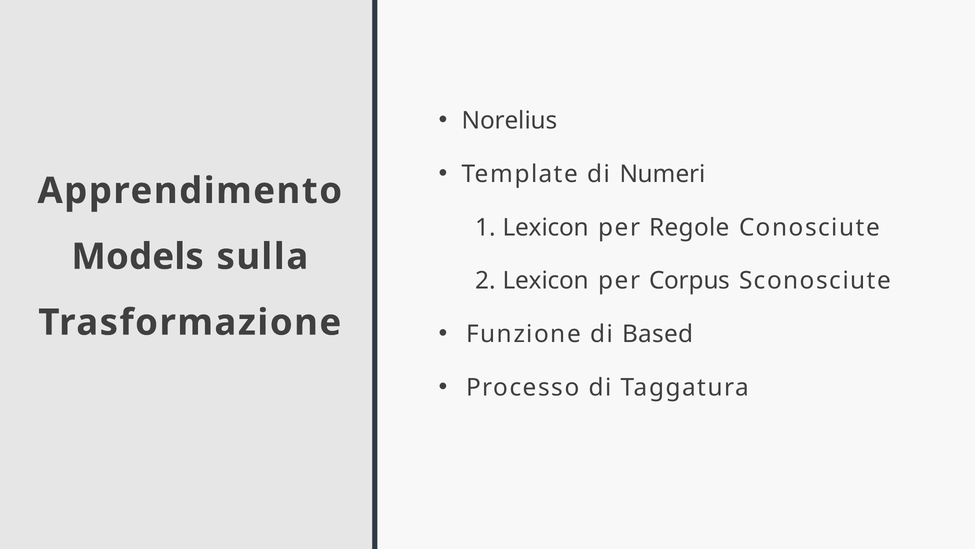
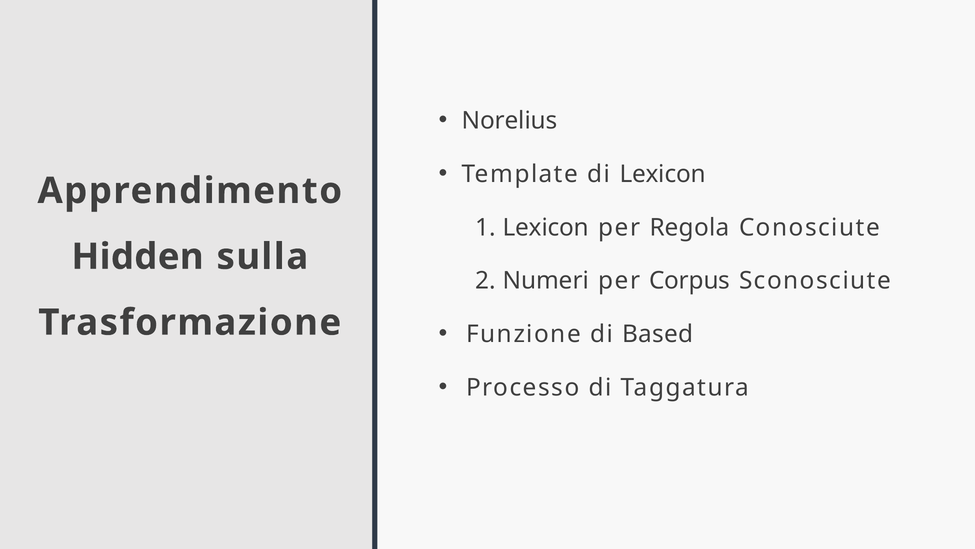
di Numeri: Numeri -> Lexicon
Regole: Regole -> Regola
Models: Models -> Hidden
Lexicon at (546, 281): Lexicon -> Numeri
